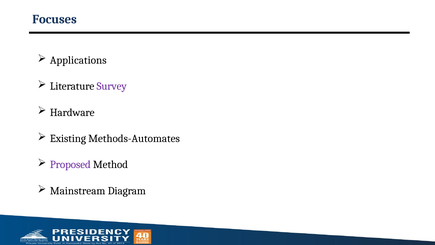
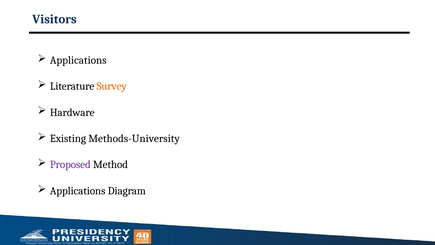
Focuses: Focuses -> Visitors
Survey colour: purple -> orange
Methods-Automates: Methods-Automates -> Methods-University
Mainstream at (78, 191): Mainstream -> Applications
